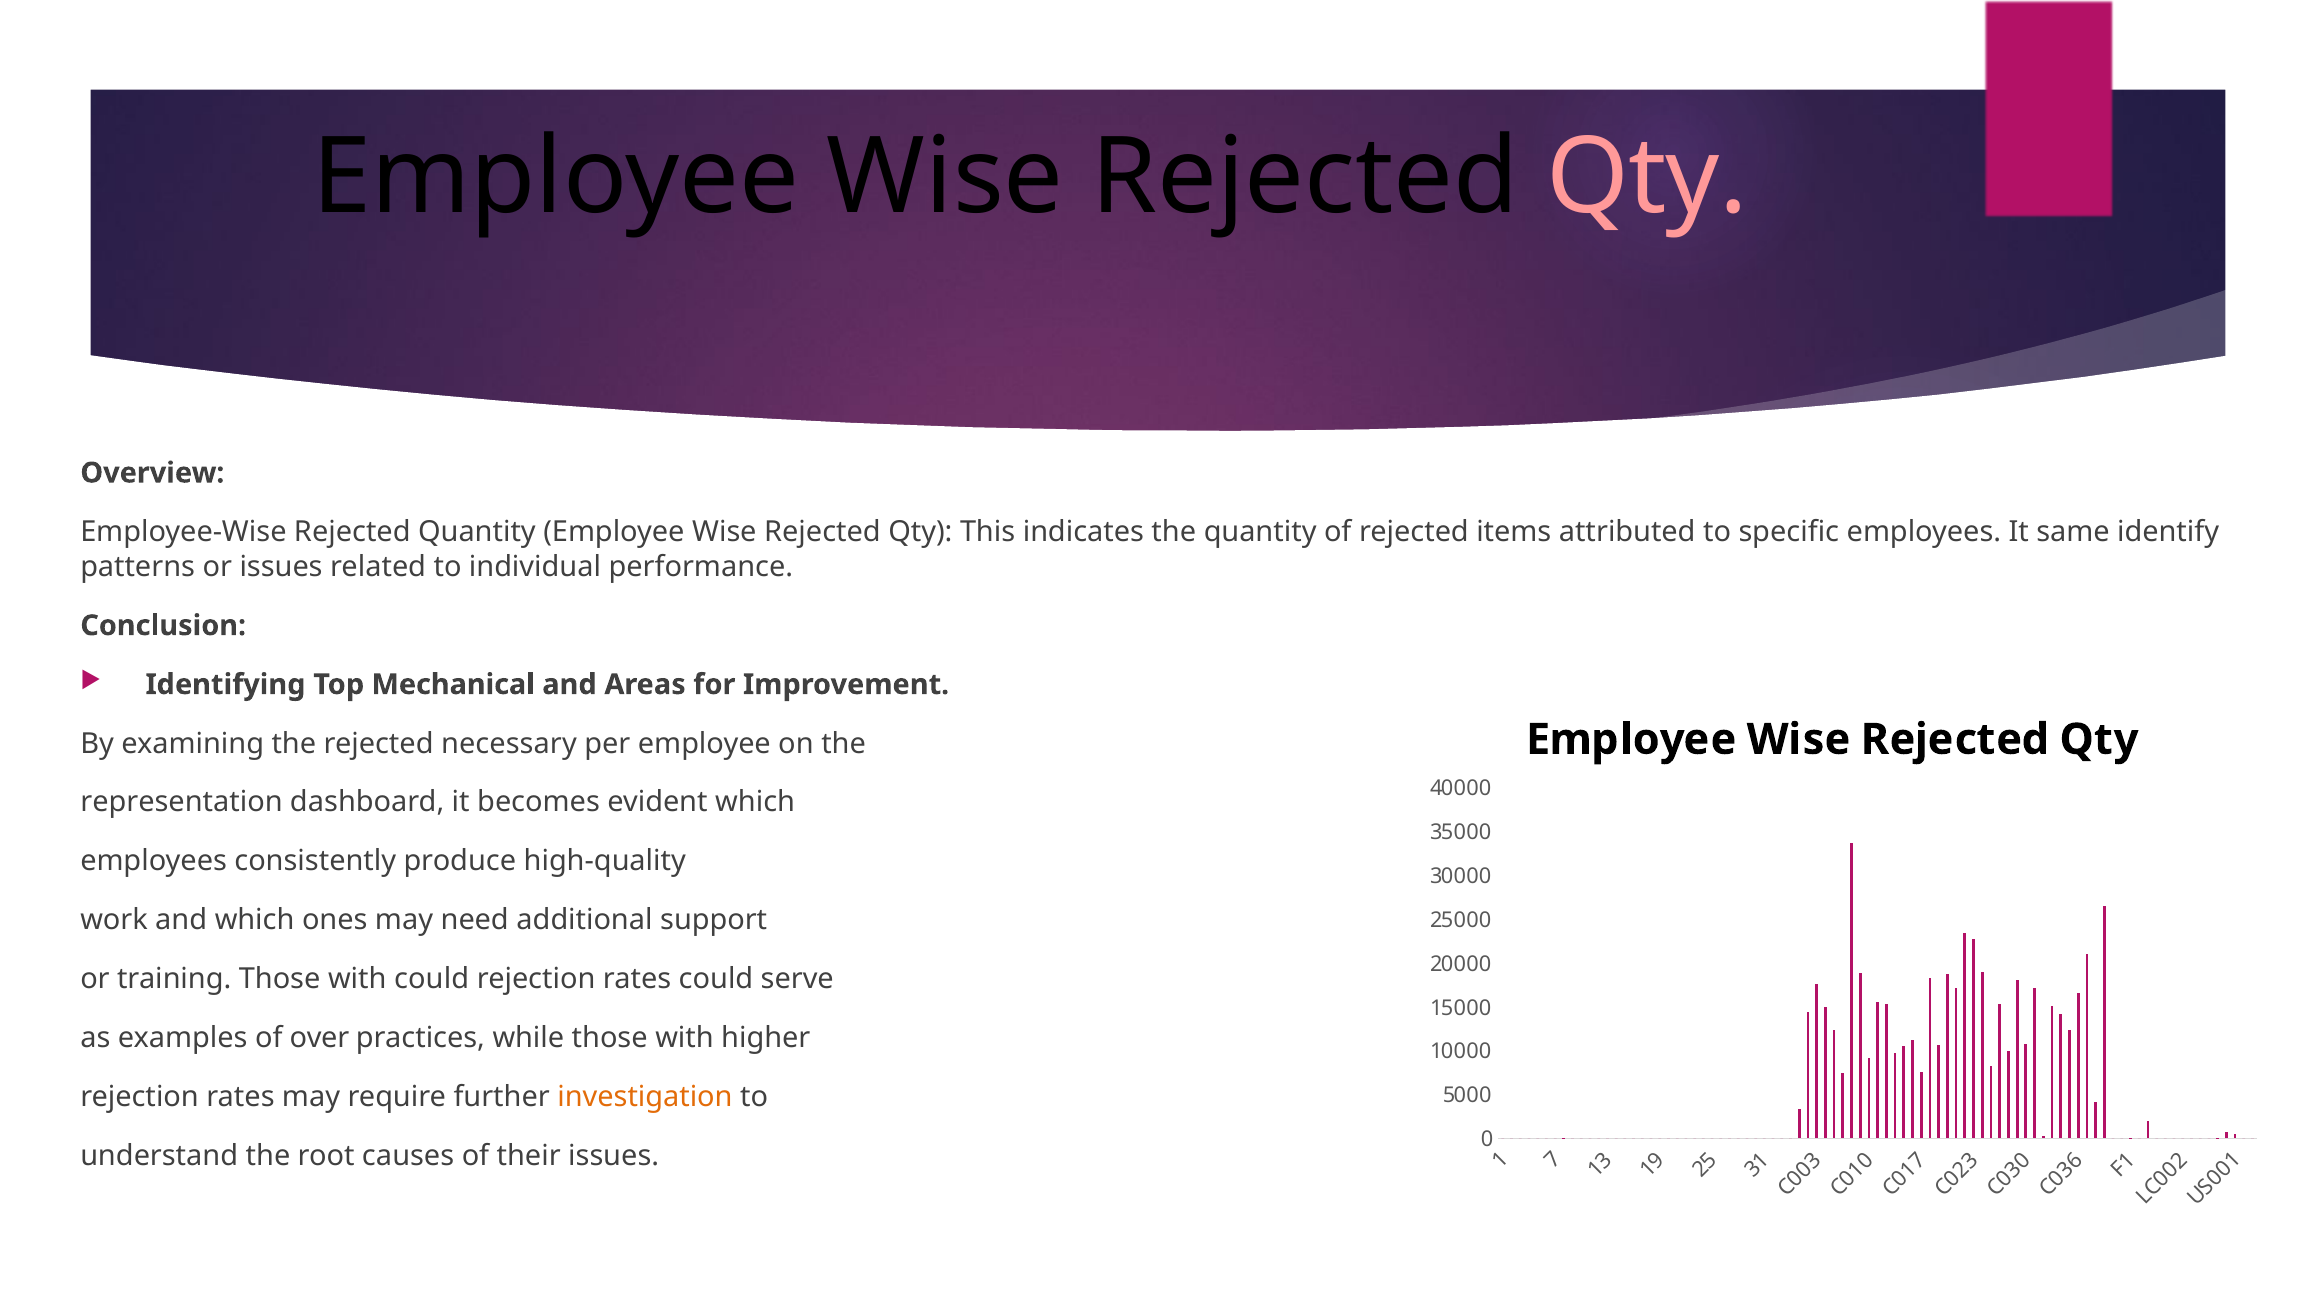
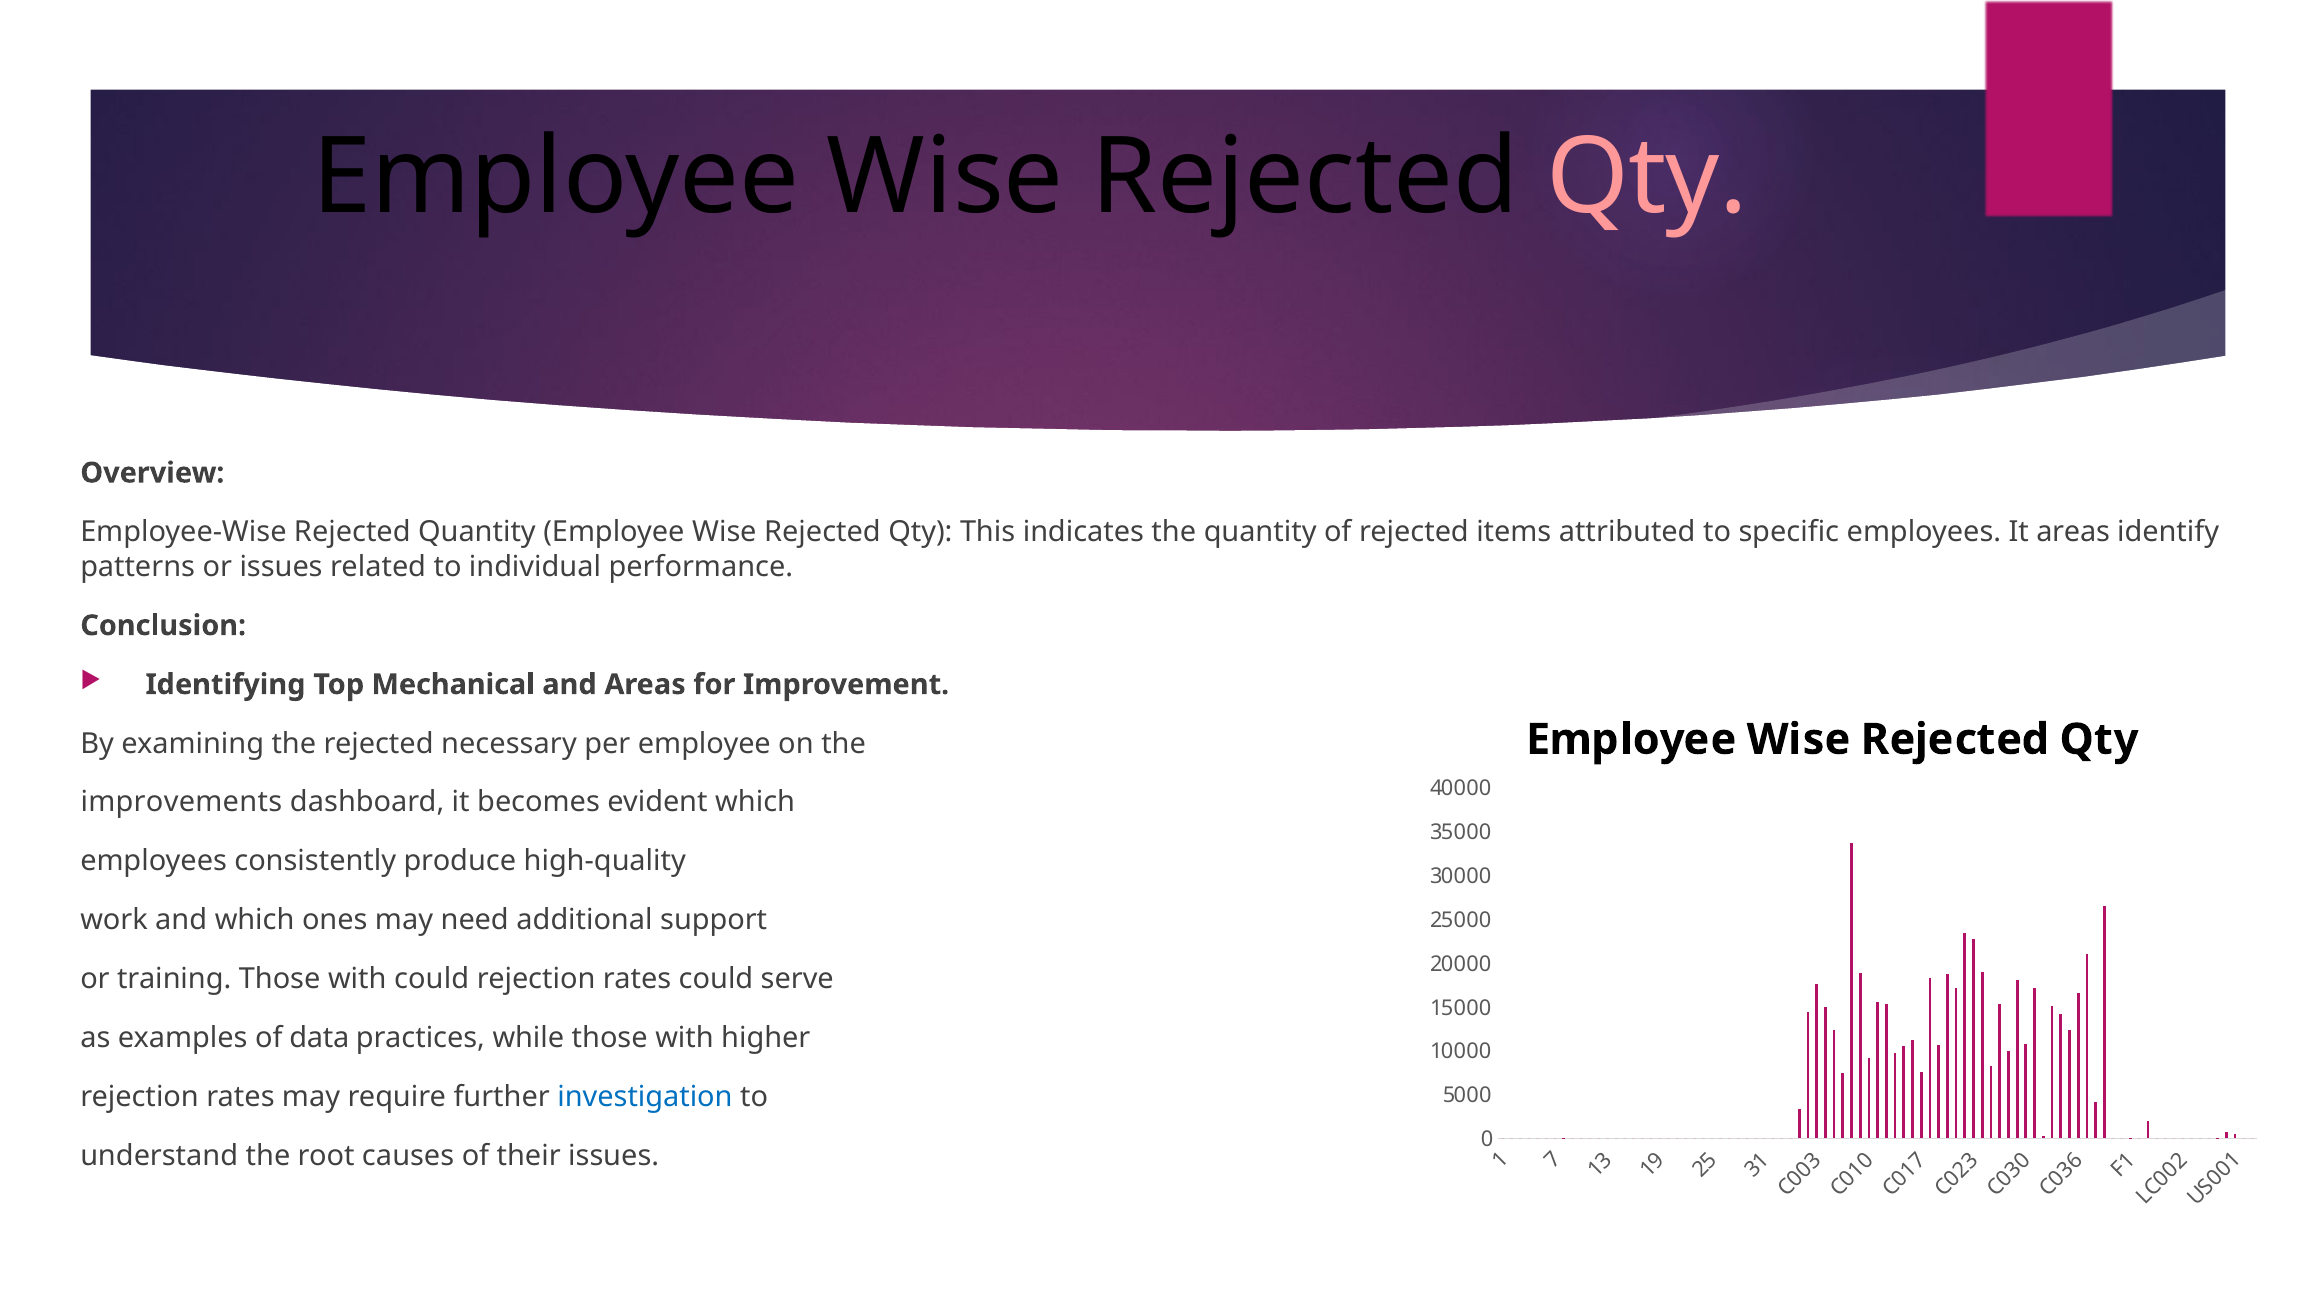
It same: same -> areas
representation: representation -> improvements
over: over -> data
investigation colour: orange -> blue
